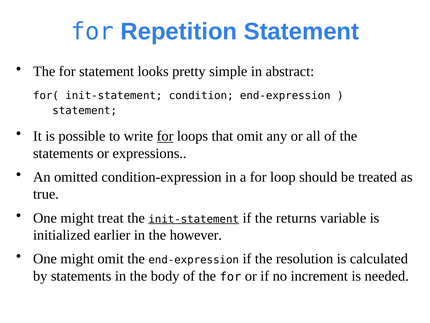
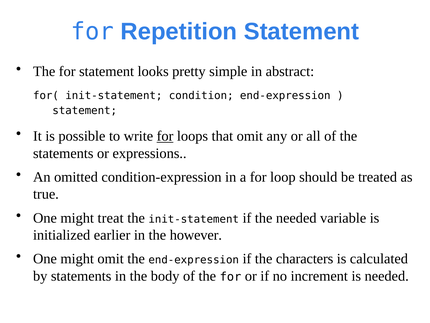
init-statement at (194, 219) underline: present -> none
the returns: returns -> needed
resolution: resolution -> characters
